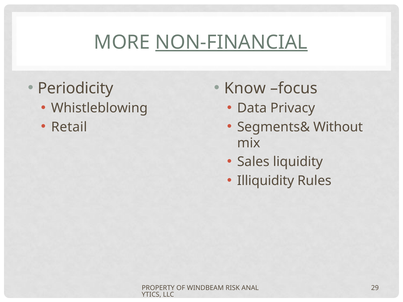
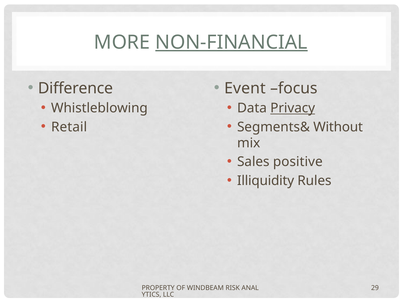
Periodicity: Periodicity -> Difference
Know: Know -> Event
Privacy underline: none -> present
liquidity: liquidity -> positive
